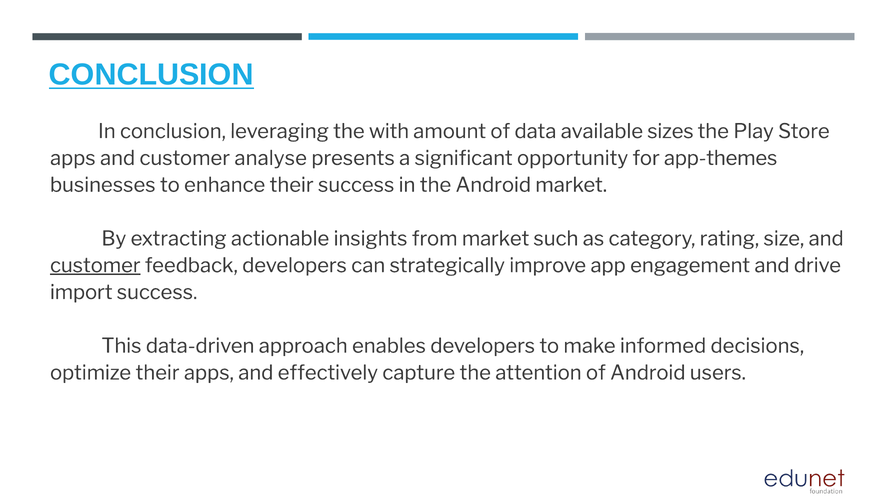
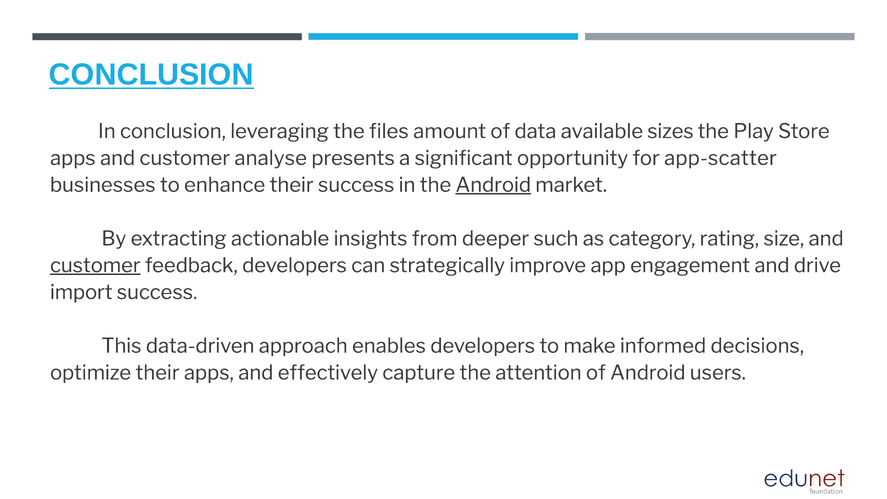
with: with -> files
app-themes: app-themes -> app-scatter
Android at (493, 185) underline: none -> present
from market: market -> deeper
